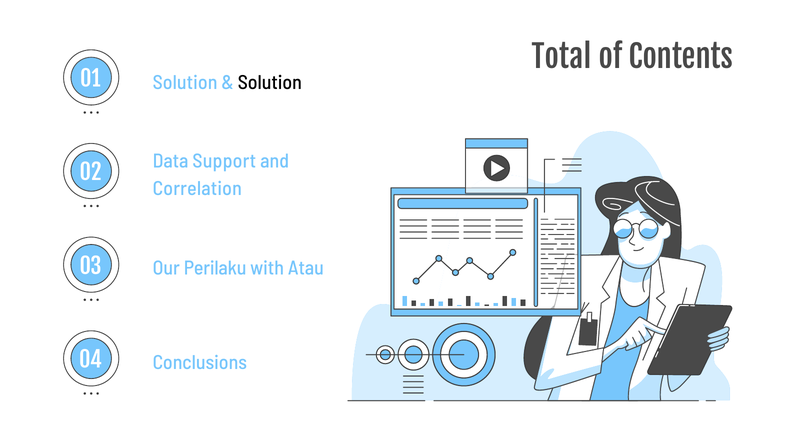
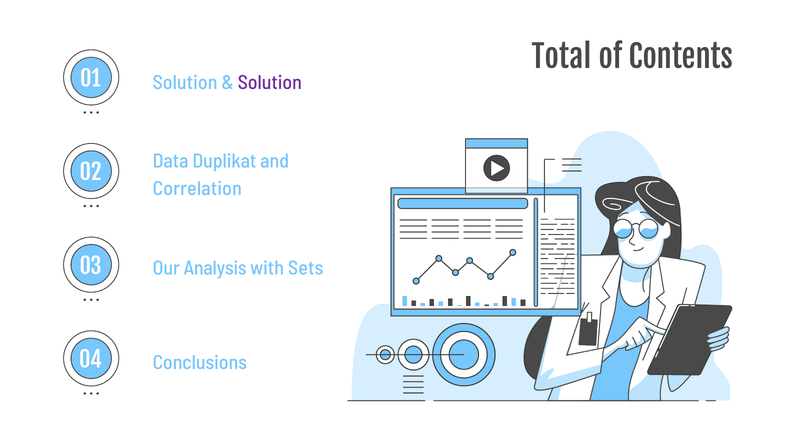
Solution at (270, 83) colour: black -> purple
Support: Support -> Duplikat
Perilaku: Perilaku -> Analysis
Atau: Atau -> Sets
